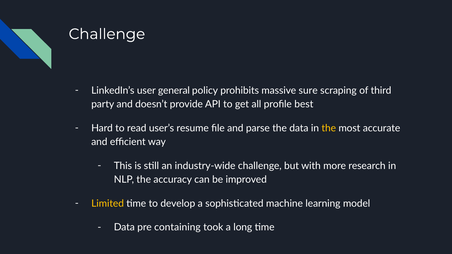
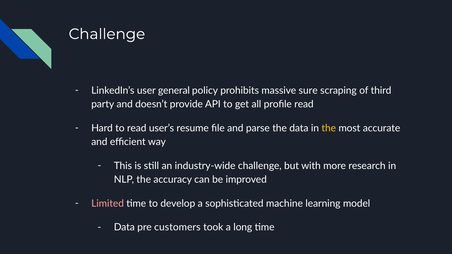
profile best: best -> read
Limited colour: yellow -> pink
containing: containing -> customers
